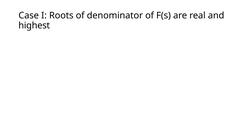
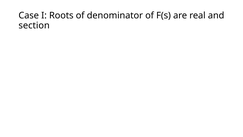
highest: highest -> section
